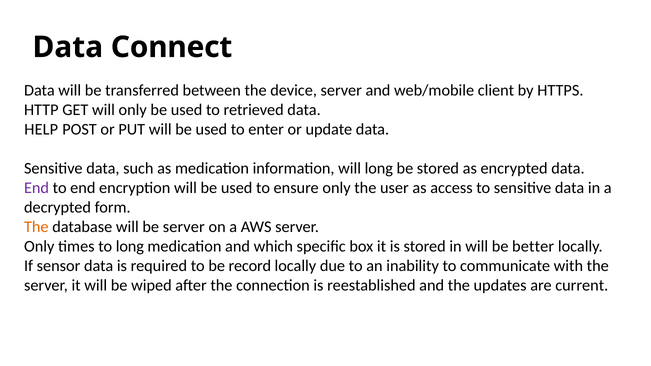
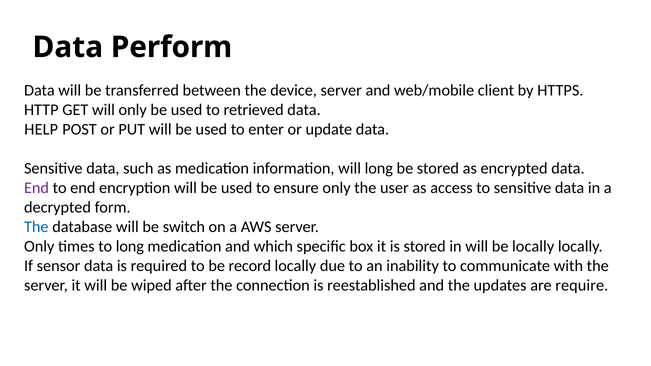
Connect: Connect -> Perform
The at (36, 227) colour: orange -> blue
be server: server -> switch
be better: better -> locally
current: current -> require
